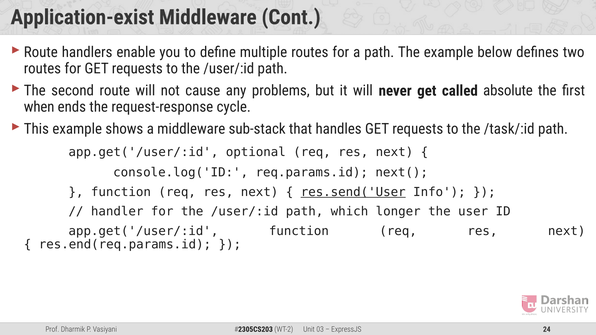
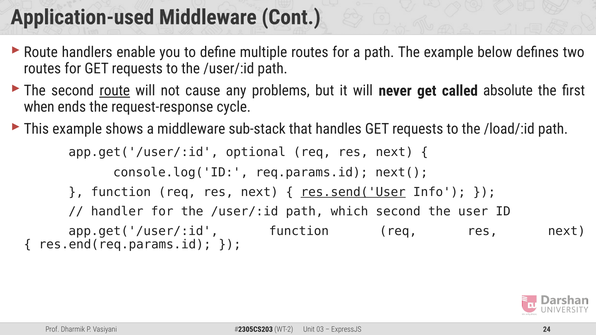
Application-exist: Application-exist -> Application-used
route at (115, 91) underline: none -> present
/task/:id: /task/:id -> /load/:id
which longer: longer -> second
